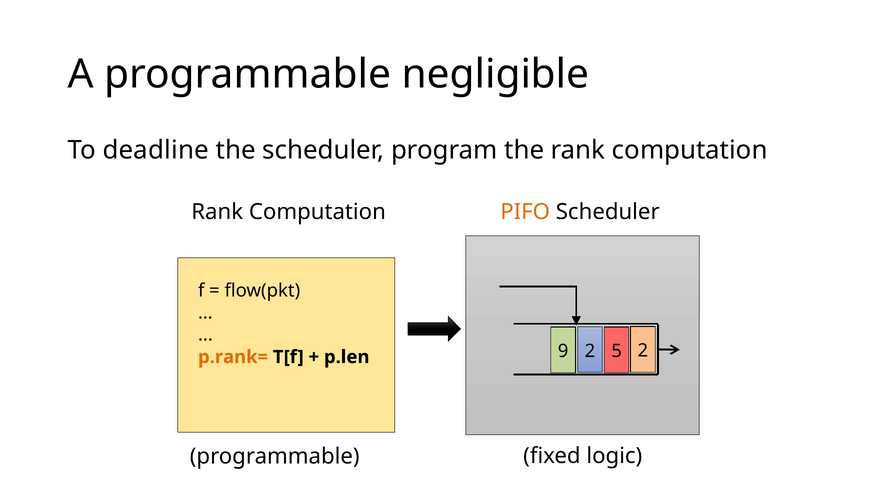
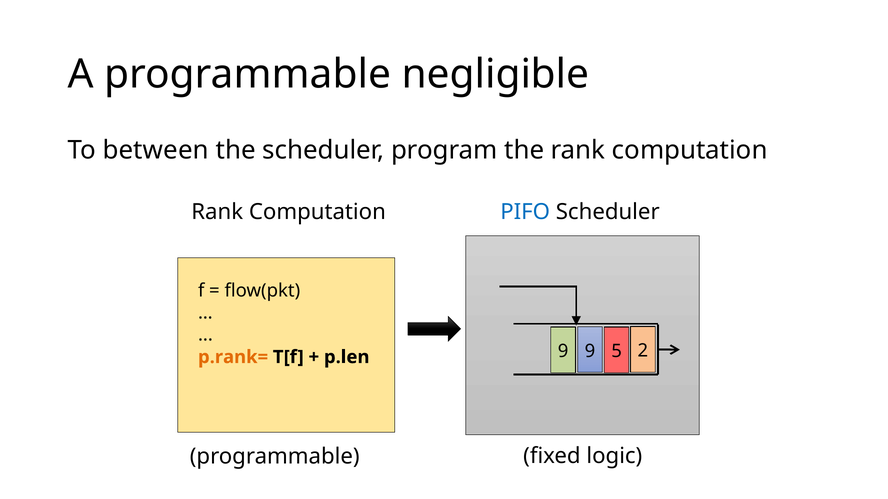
deadline: deadline -> between
PIFO colour: orange -> blue
9 2: 2 -> 9
